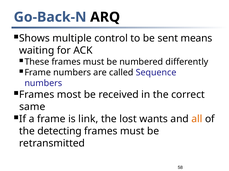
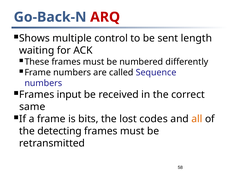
ARQ colour: black -> red
means: means -> length
most: most -> input
link: link -> bits
wants: wants -> codes
